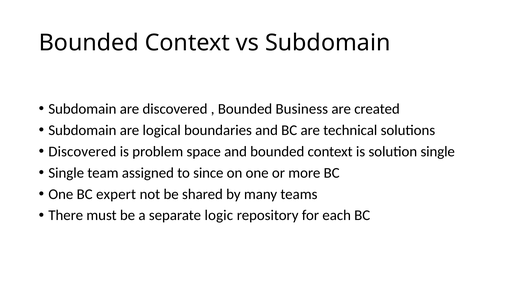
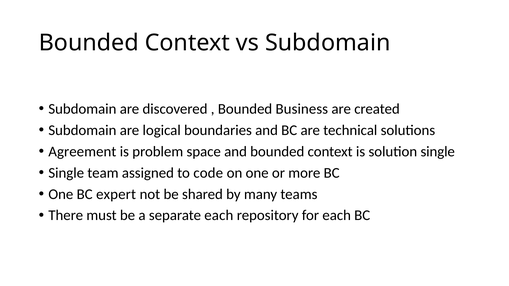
Discovered at (82, 152): Discovered -> Agreement
since: since -> code
separate logic: logic -> each
